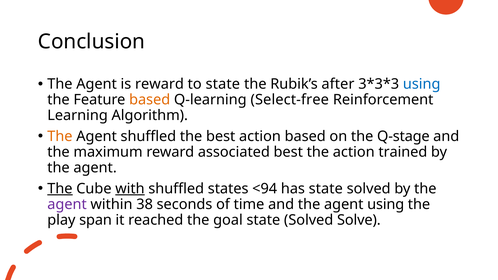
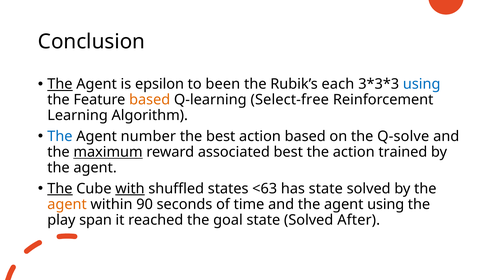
The at (60, 84) underline: none -> present
is reward: reward -> epsilon
to state: state -> been
after: after -> each
The at (60, 136) colour: orange -> blue
Agent shuffled: shuffled -> number
Q-stage: Q-stage -> Q-solve
maximum underline: none -> present
<94: <94 -> <63
agent at (67, 204) colour: purple -> orange
38: 38 -> 90
Solve: Solve -> After
